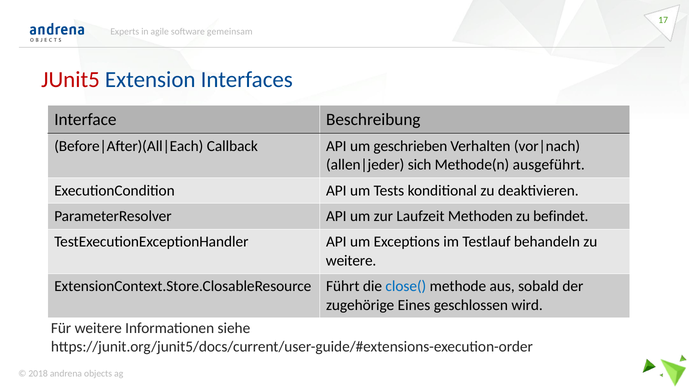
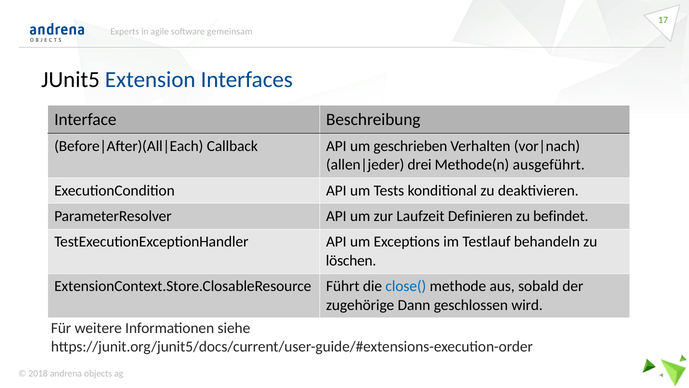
JUnit5 colour: red -> black
sich: sich -> drei
Methoden: Methoden -> Definieren
weitere at (351, 260): weitere -> löschen
Eines: Eines -> Dann
